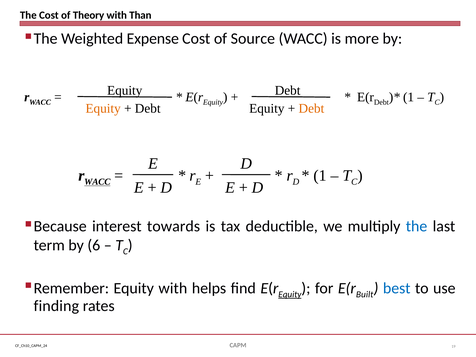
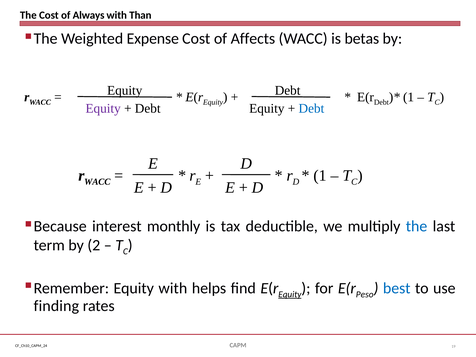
Theory: Theory -> Always
Source: Source -> Affects
more: more -> betas
Equity at (103, 108) colour: orange -> purple
Debt at (311, 108) colour: orange -> blue
WACC at (97, 182) underline: present -> none
towards: towards -> monthly
6: 6 -> 2
Built: Built -> Peso
